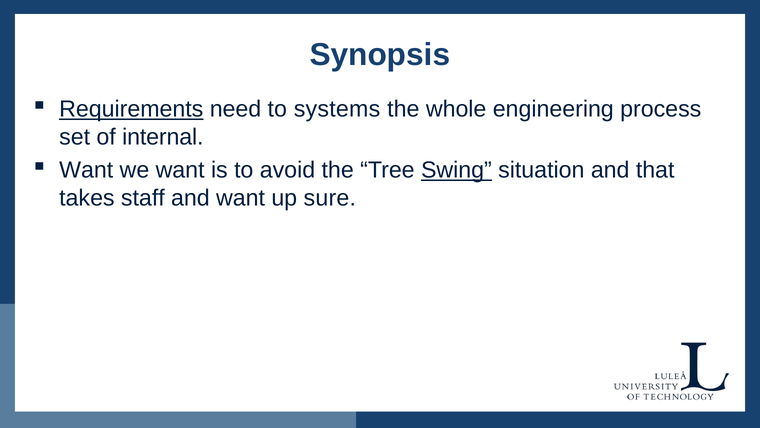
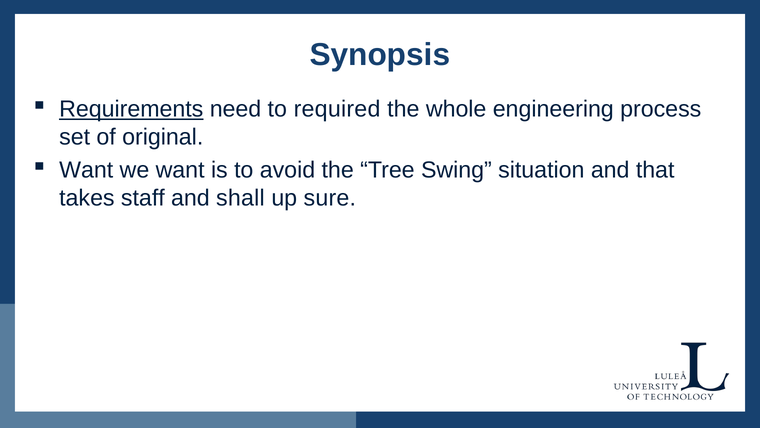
systems: systems -> required
internal: internal -> original
Swing underline: present -> none
and want: want -> shall
